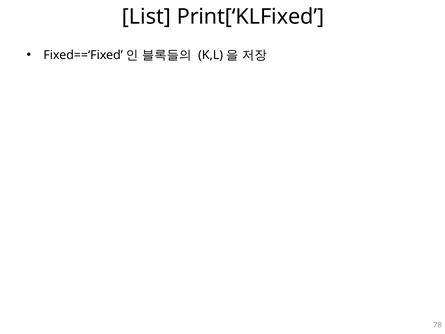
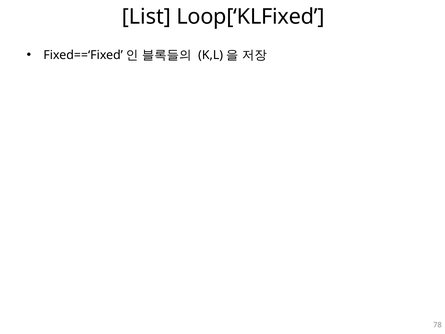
Print[‘KLFixed: Print[‘KLFixed -> Loop[‘KLFixed
